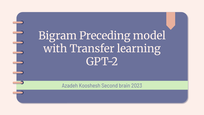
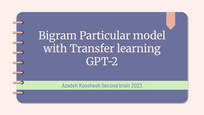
Preceding: Preceding -> Particular
